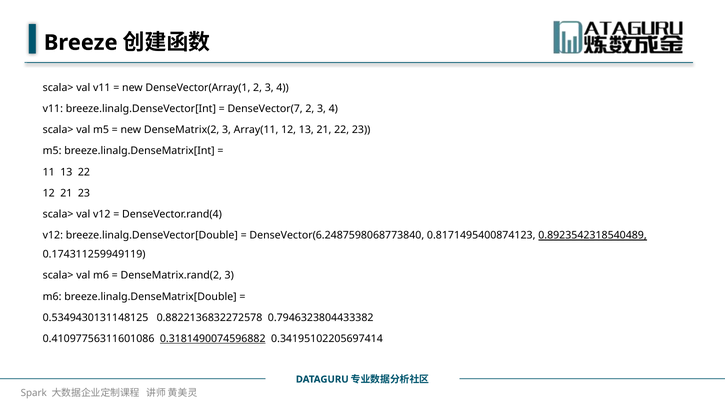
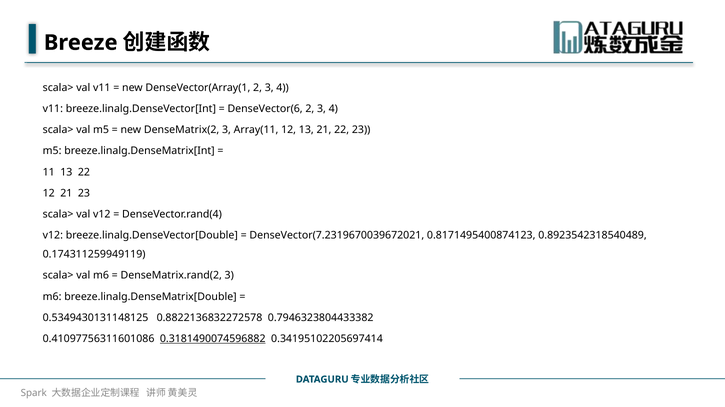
DenseVector(7: DenseVector(7 -> DenseVector(6
DenseVector(6.2487598068773840: DenseVector(6.2487598068773840 -> DenseVector(7.2319670039672021
0.8923542318540489 underline: present -> none
